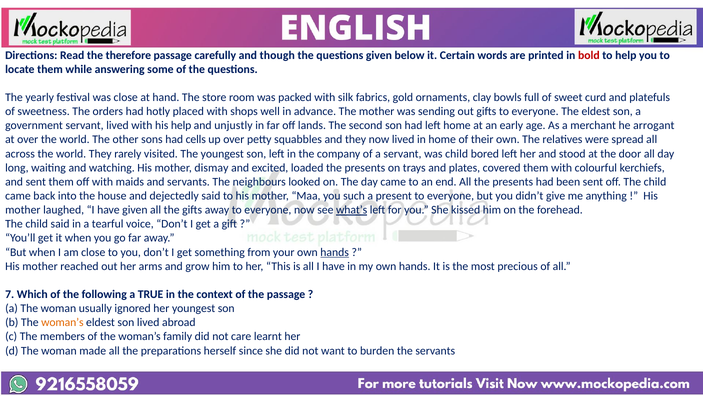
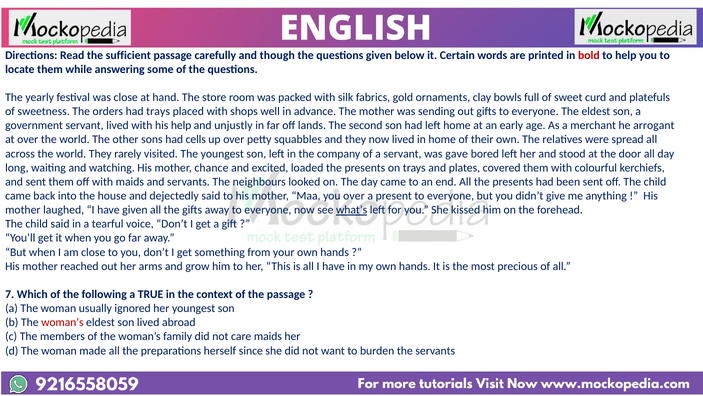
therefore: therefore -> sufficient
had hotly: hotly -> trays
was child: child -> gave
dismay: dismay -> chance
you such: such -> over
hands at (335, 252) underline: present -> none
woman’s at (62, 322) colour: orange -> red
care learnt: learnt -> maids
